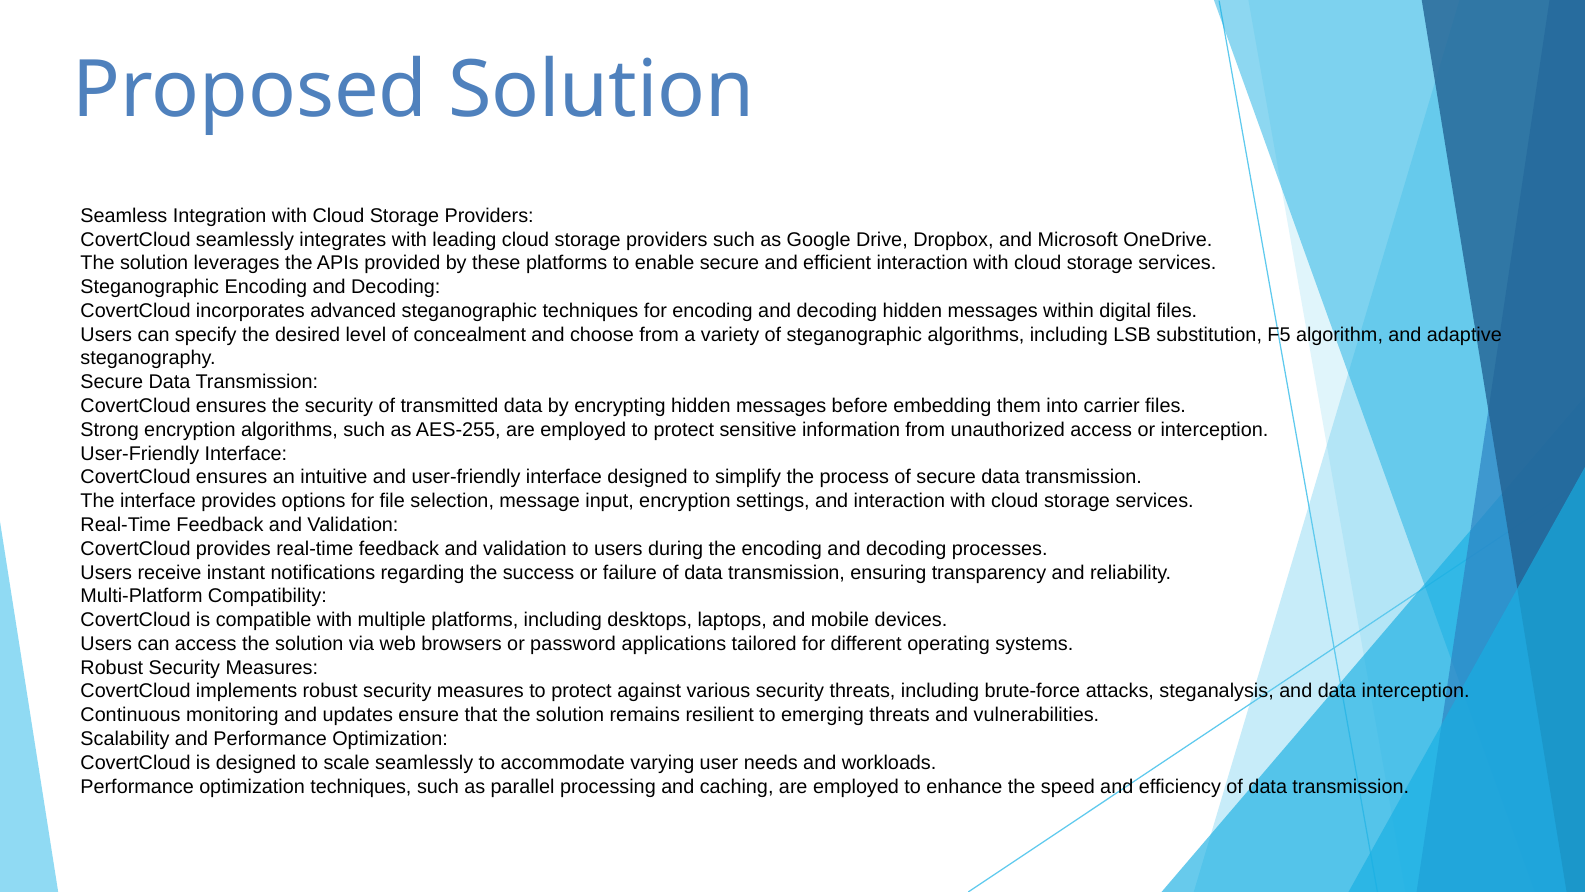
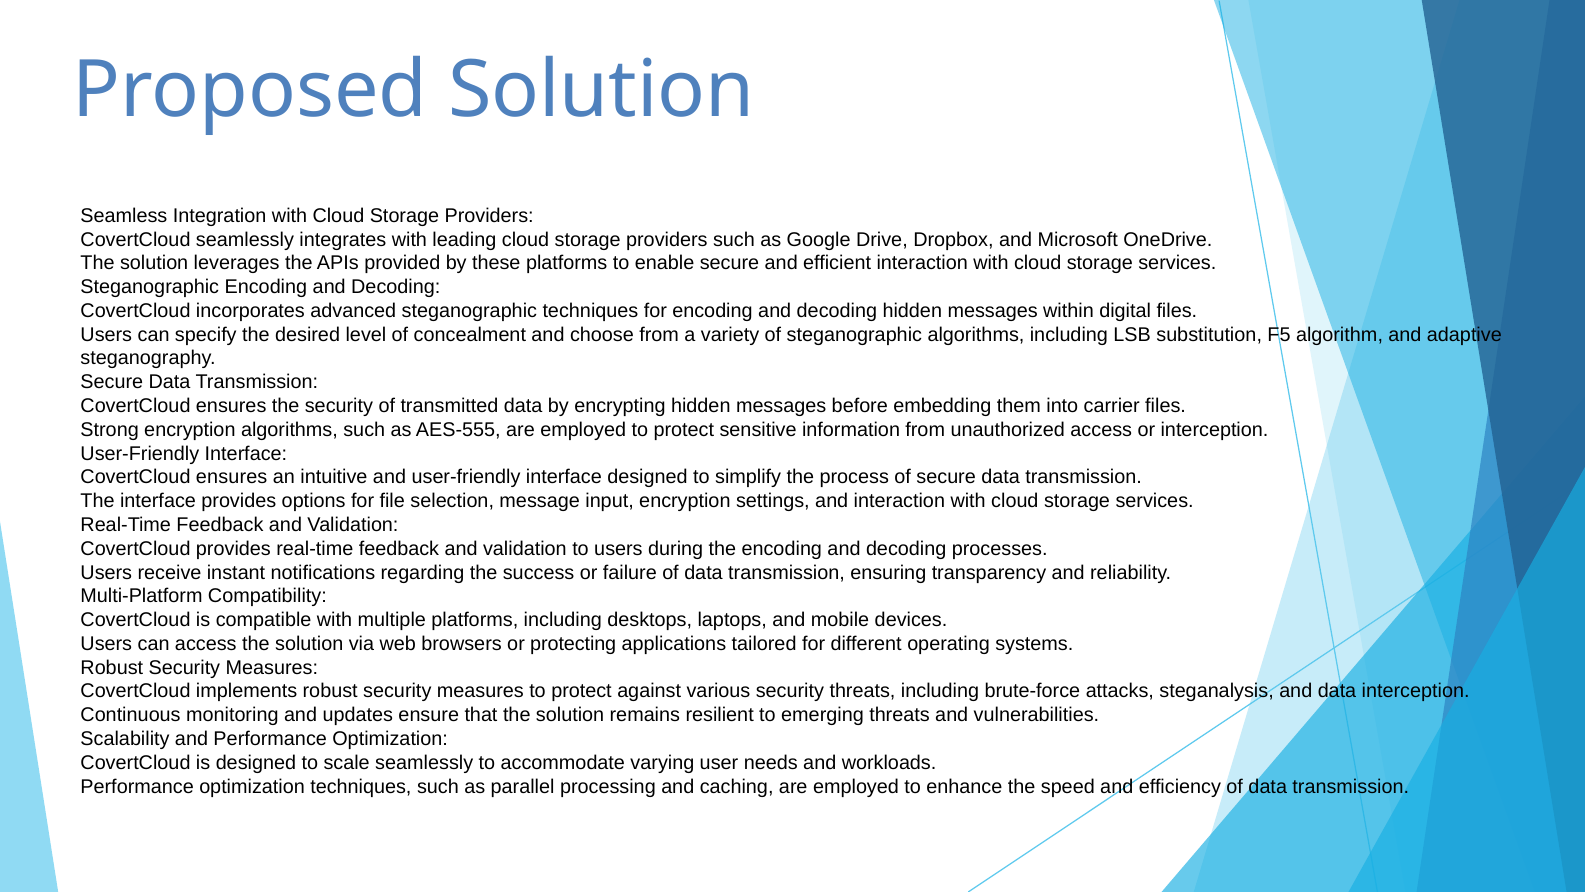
AES-255: AES-255 -> AES-555
password: password -> protecting
